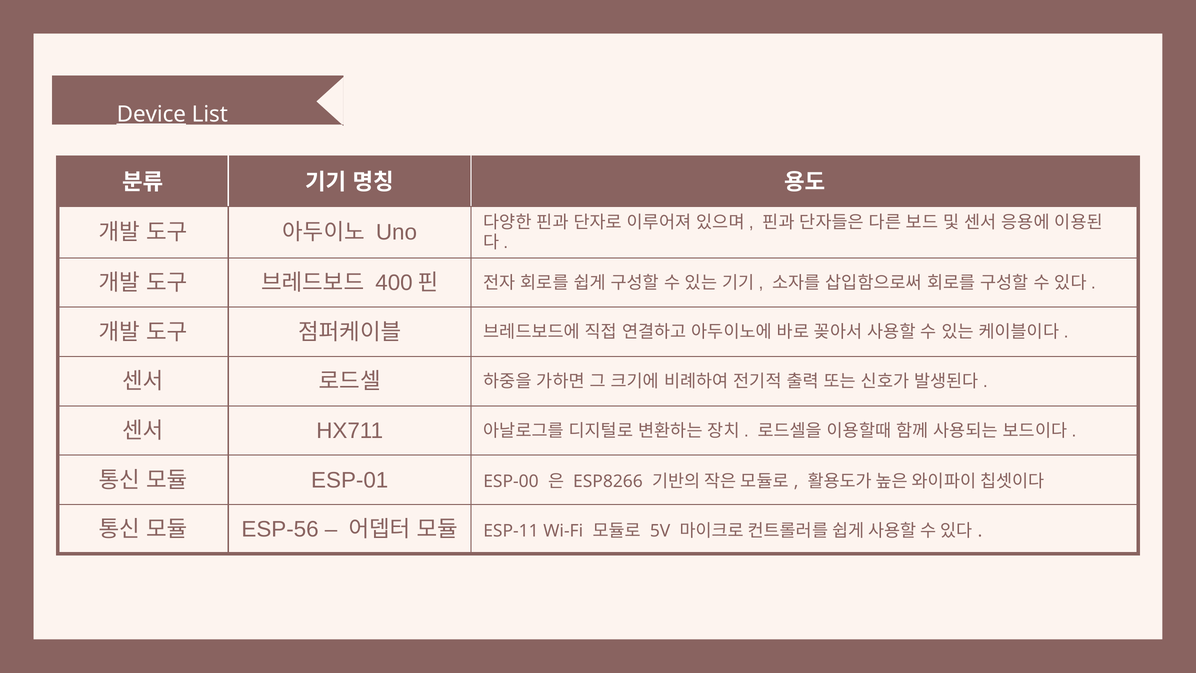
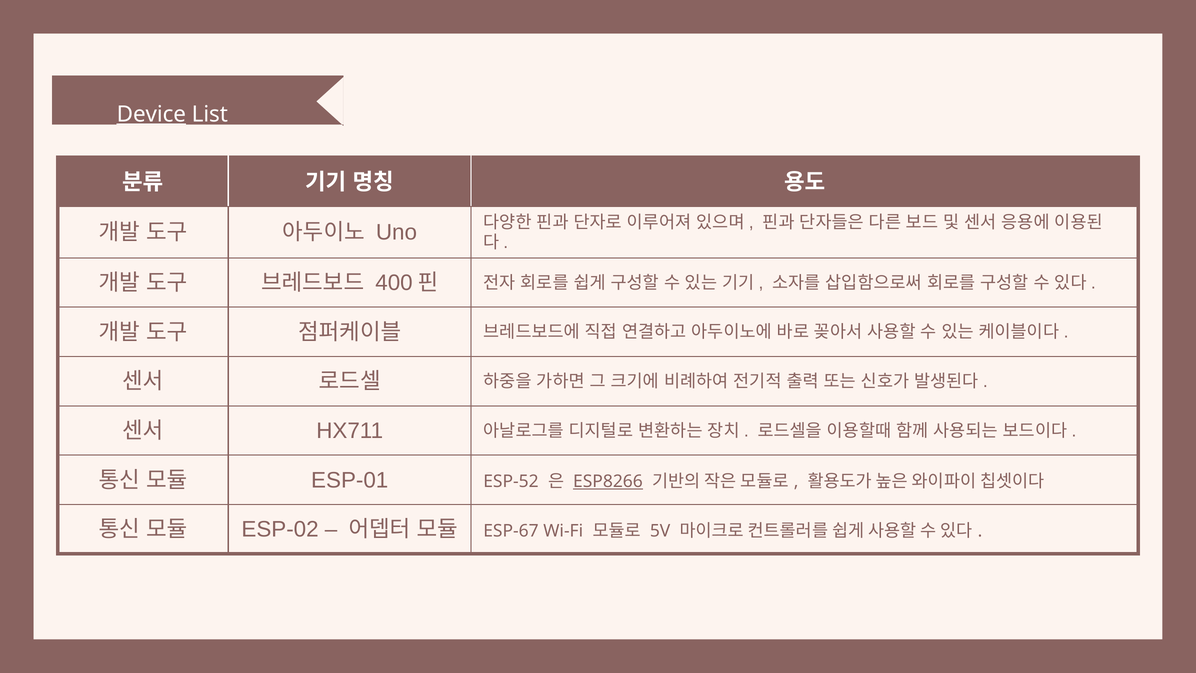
ESP-00: ESP-00 -> ESP-52
ESP8266 underline: none -> present
ESP-56: ESP-56 -> ESP-02
ESP-11: ESP-11 -> ESP-67
